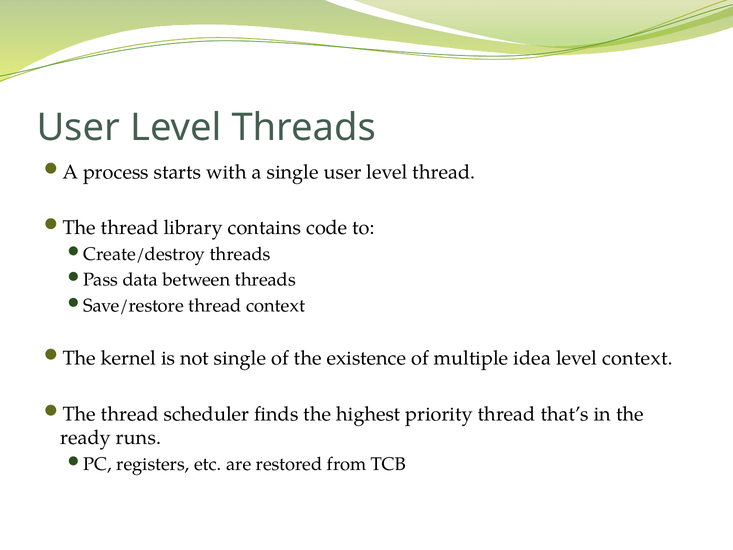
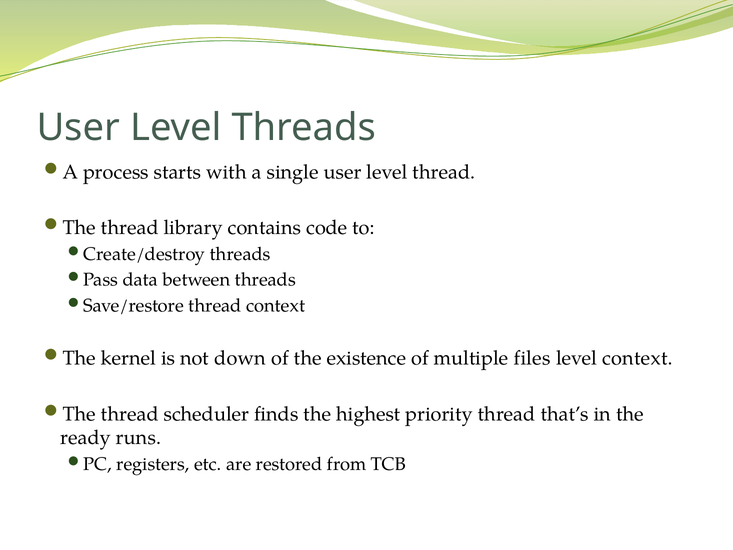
not single: single -> down
idea: idea -> files
